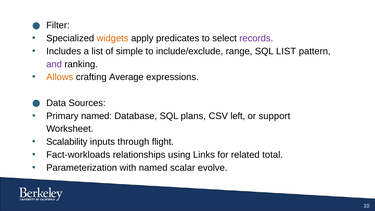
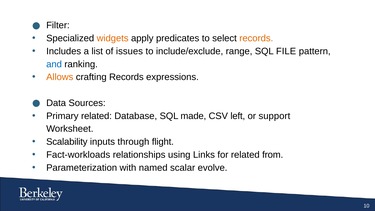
records at (256, 38) colour: purple -> orange
simple: simple -> issues
SQL LIST: LIST -> FILE
and colour: purple -> blue
crafting Average: Average -> Records
Primary named: named -> related
plans: plans -> made
total: total -> from
